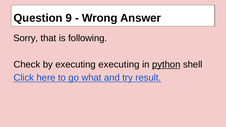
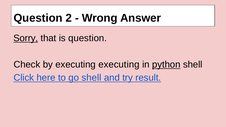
9: 9 -> 2
Sorry underline: none -> present
is following: following -> question
go what: what -> shell
